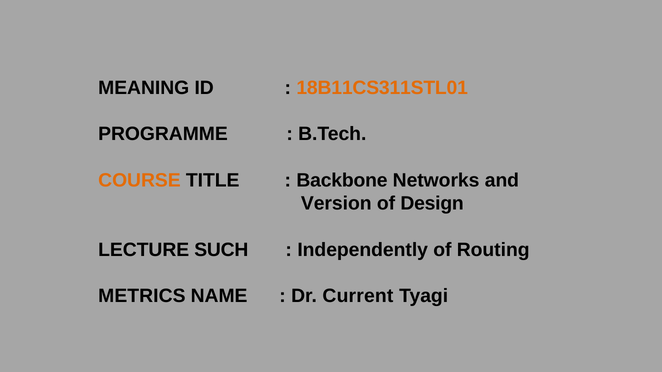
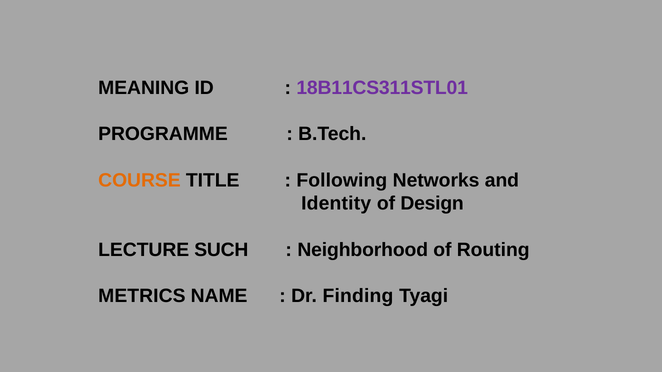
18B11CS311STL01 colour: orange -> purple
Backbone: Backbone -> Following
Version: Version -> Identity
Independently: Independently -> Neighborhood
Current: Current -> Finding
